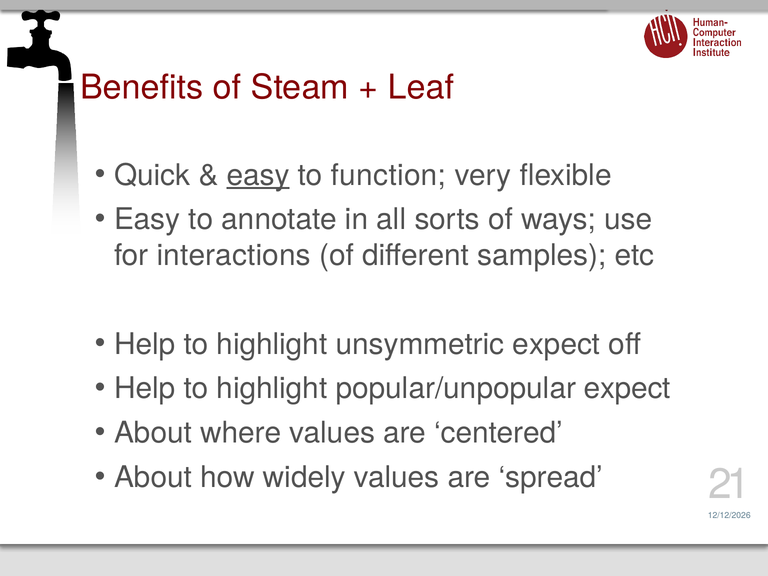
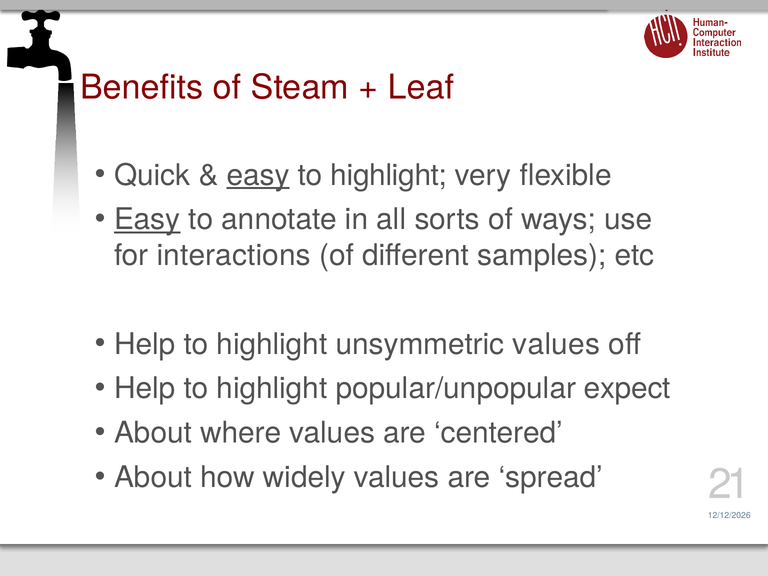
function at (389, 175): function -> highlight
Easy at (147, 220) underline: none -> present
unsymmetric expect: expect -> values
